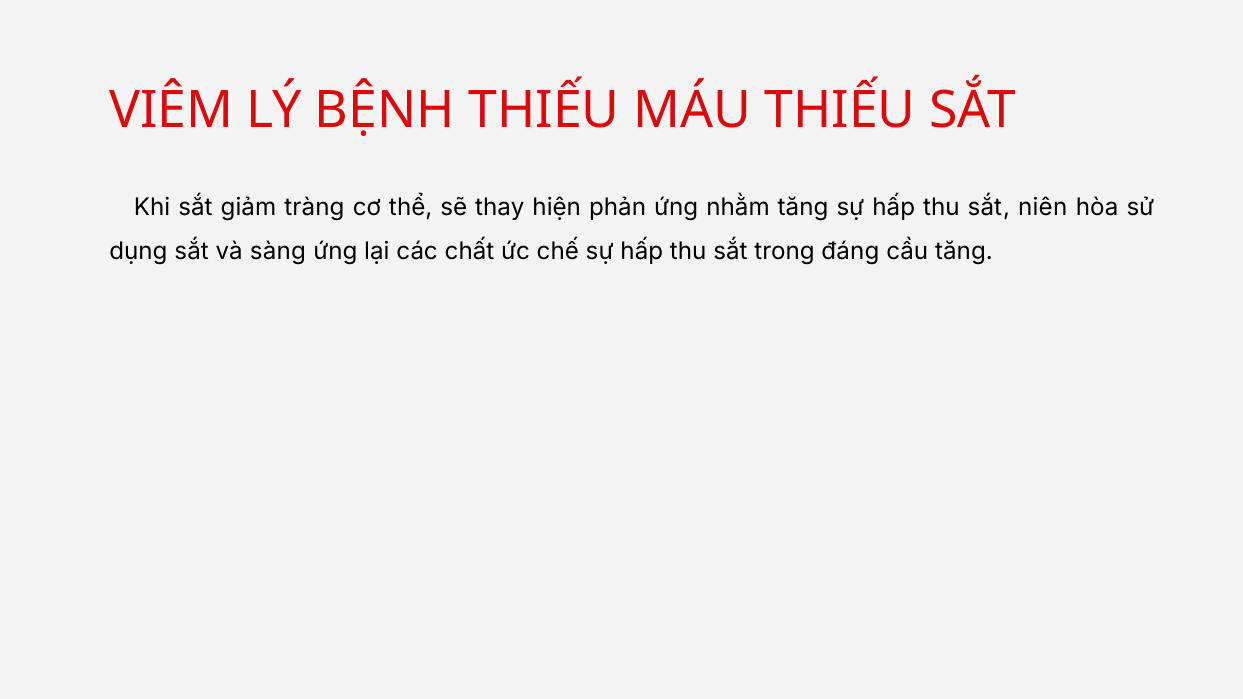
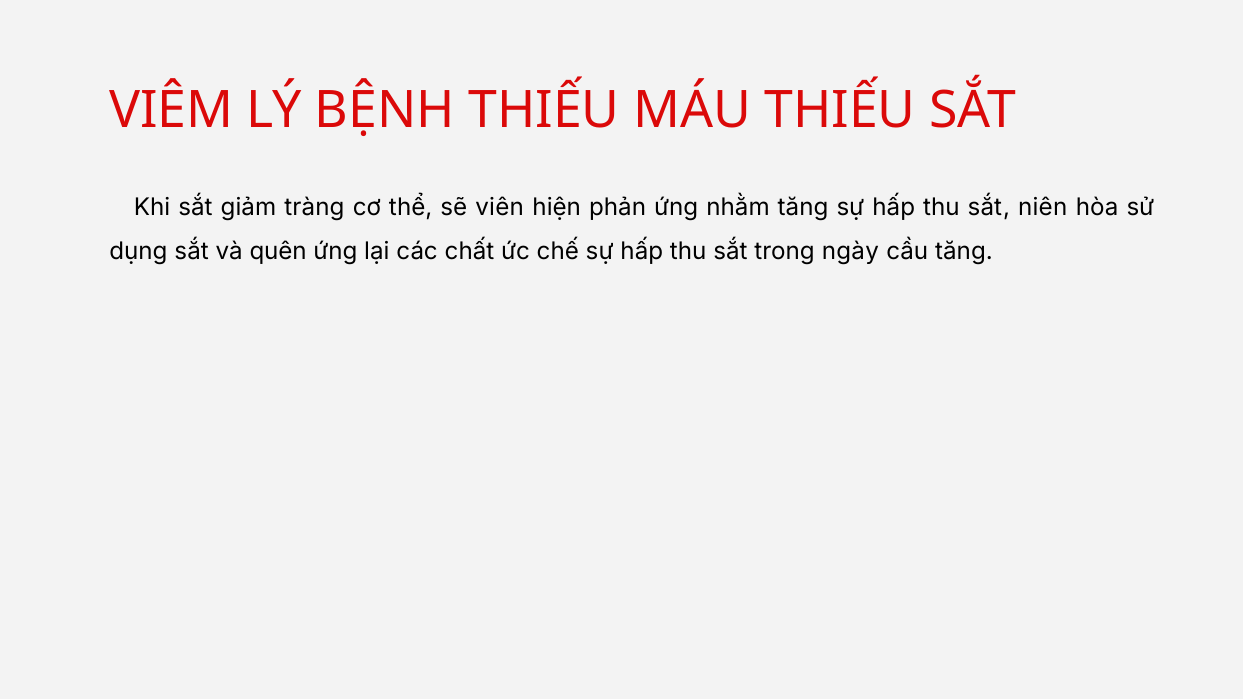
thay: thay -> viên
sàng: sàng -> quên
đáng: đáng -> ngày
